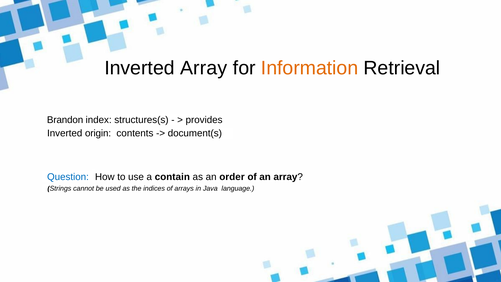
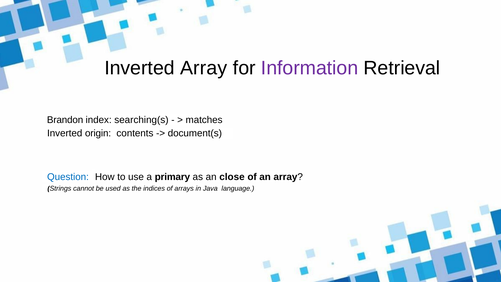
Information colour: orange -> purple
structures(s: structures(s -> searching(s
provides: provides -> matches
contain: contain -> primary
order: order -> close
